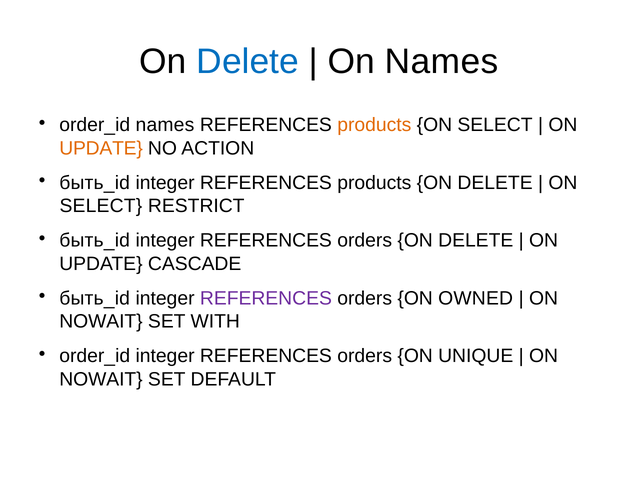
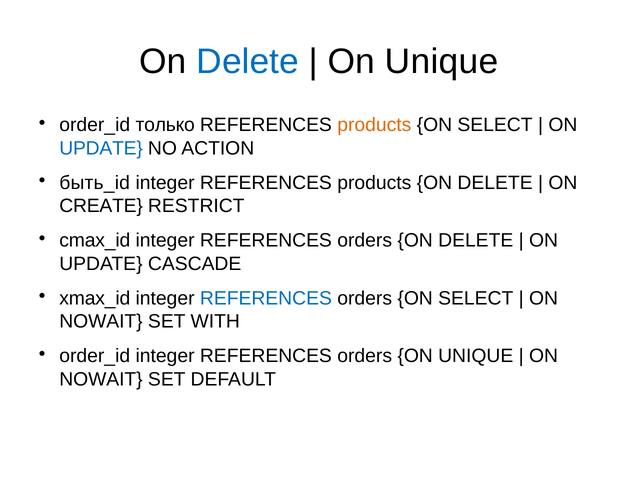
Names at (442, 62): Names -> Unique
order_id names: names -> только
UPDATE at (101, 148) colour: orange -> blue
SELECT at (101, 206): SELECT -> CREATE
быть_id at (95, 241): быть_id -> cmax_id
быть_id at (95, 298): быть_id -> xmax_id
REFERENCES at (266, 298) colour: purple -> blue
orders ON OWNED: OWNED -> SELECT
